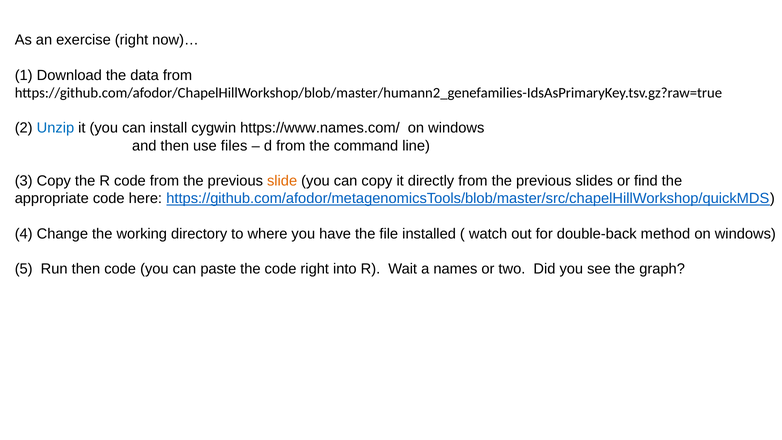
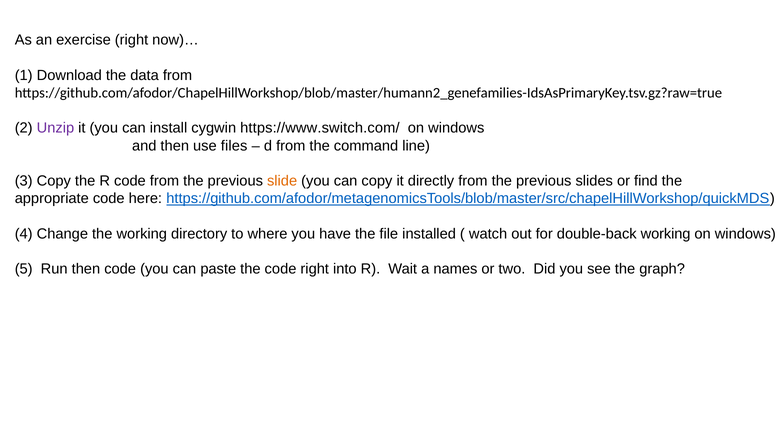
Unzip colour: blue -> purple
https://www.names.com/: https://www.names.com/ -> https://www.switch.com/
double-back method: method -> working
